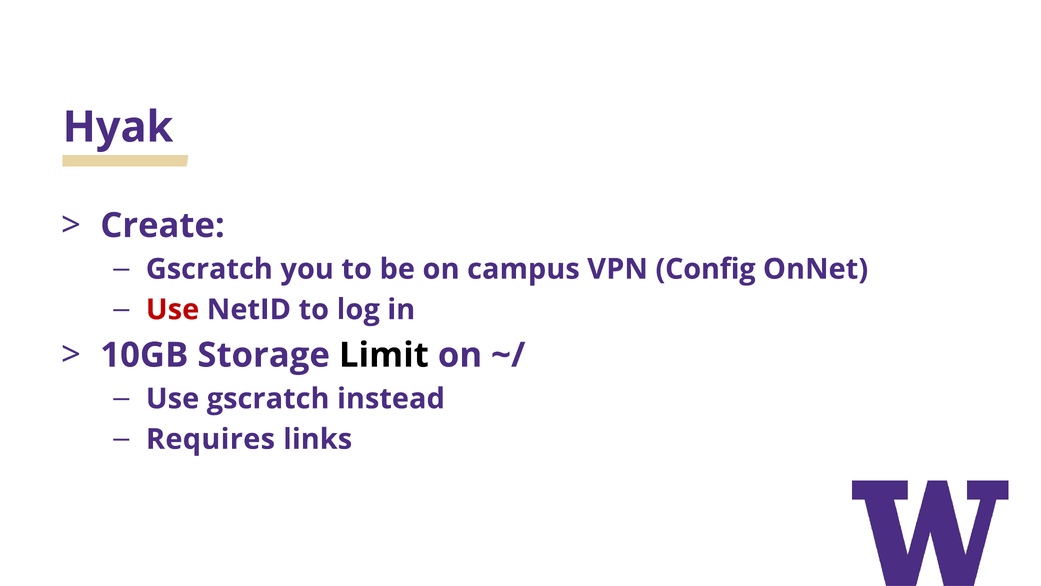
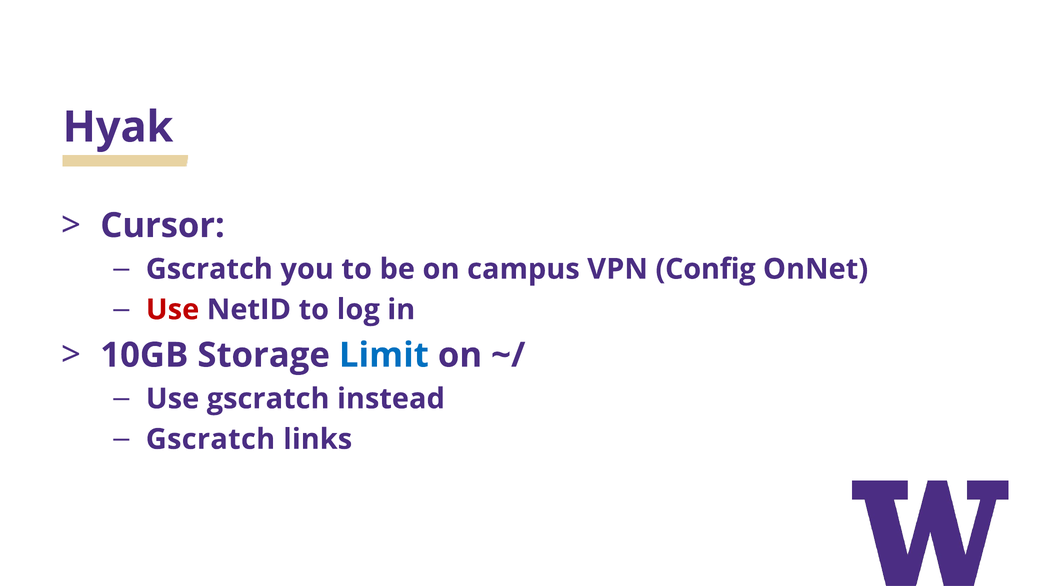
Create: Create -> Cursor
Limit colour: black -> blue
Requires at (210, 439): Requires -> Gscratch
